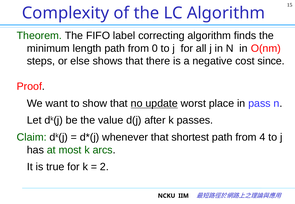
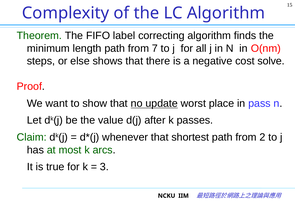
0: 0 -> 7
since: since -> solve
4: 4 -> 2
2: 2 -> 3
